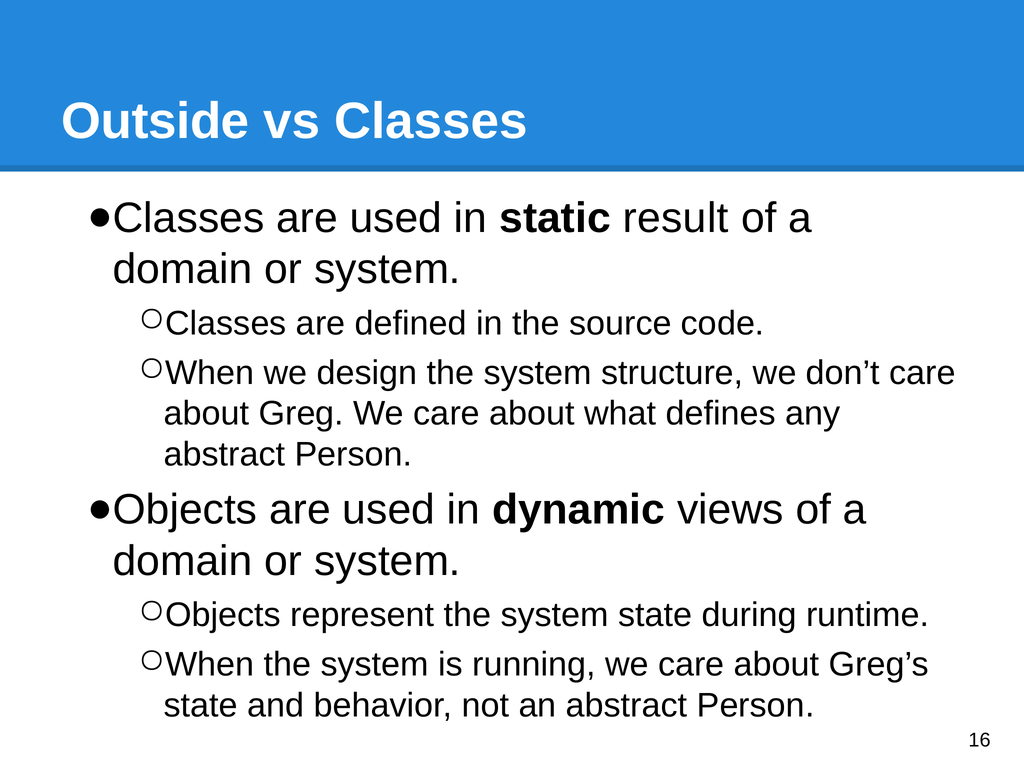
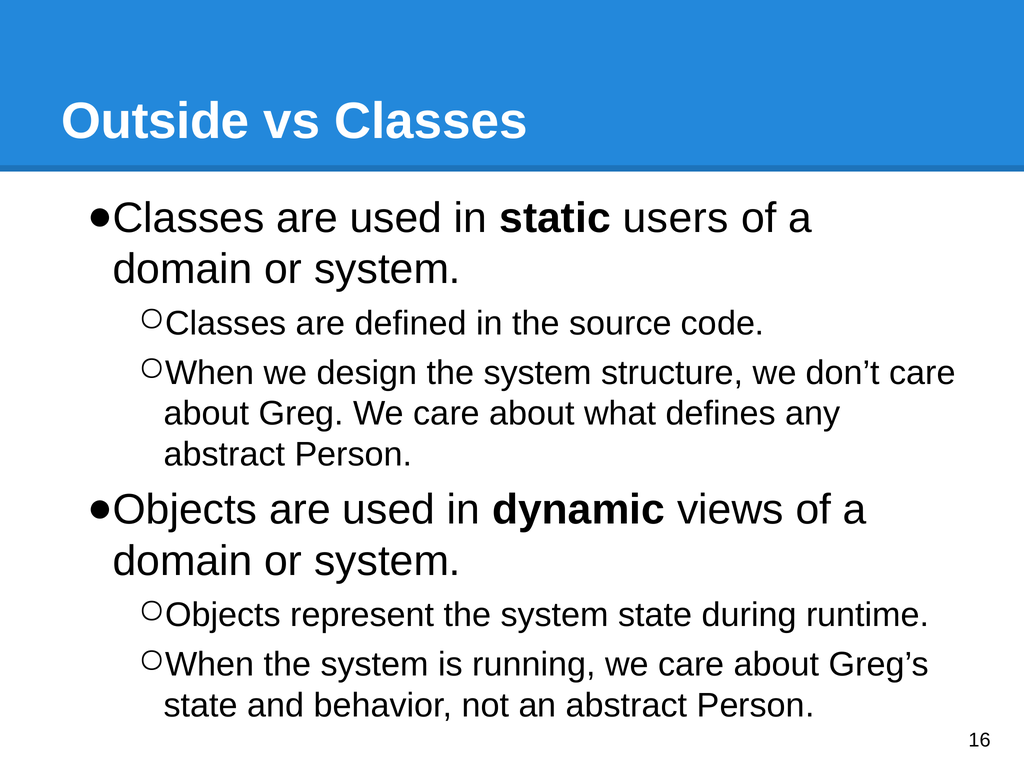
result: result -> users
